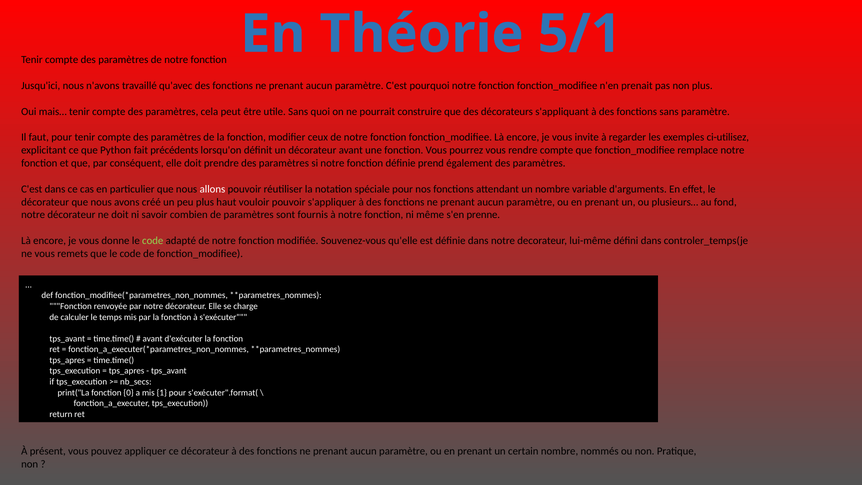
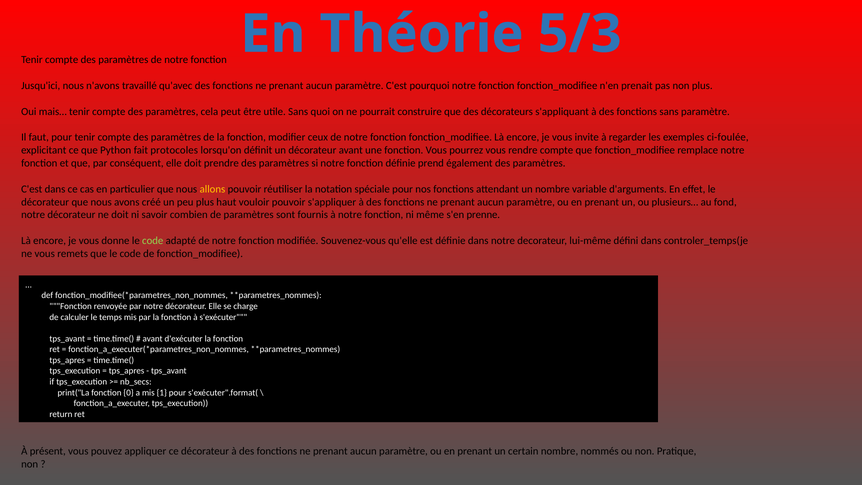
5/1: 5/1 -> 5/3
ci-utilisez: ci-utilisez -> ci-foulée
précédents: précédents -> protocoles
allons colour: white -> yellow
